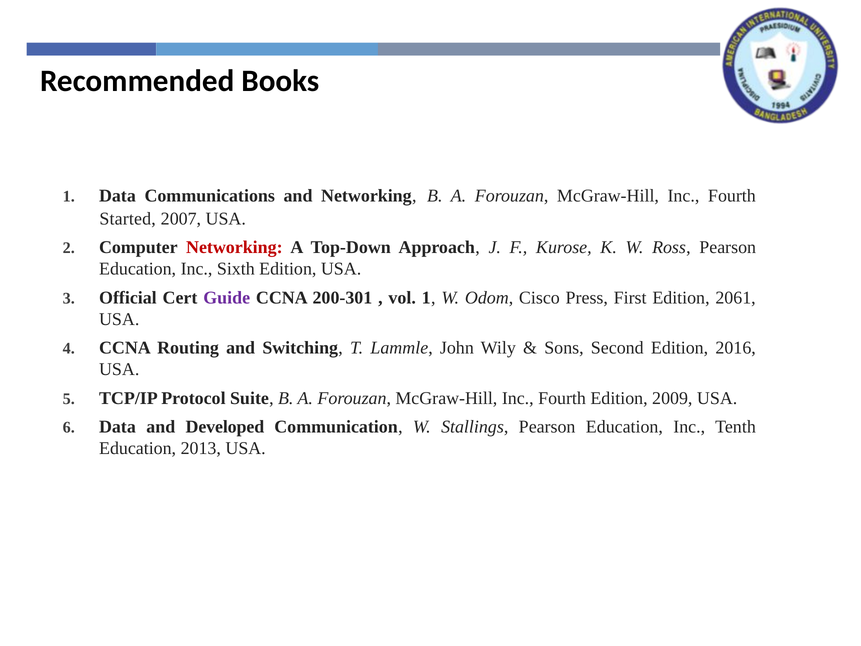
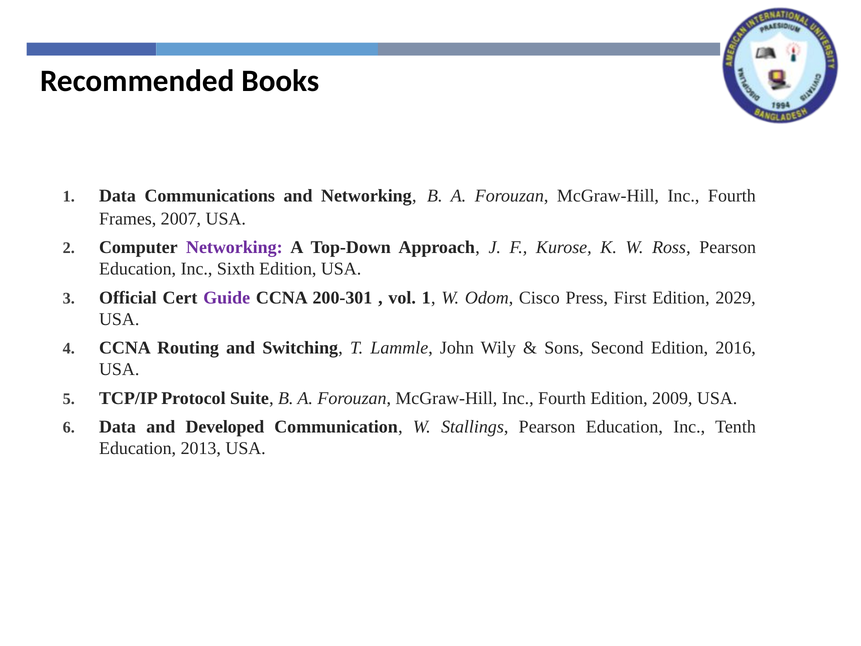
Started: Started -> Frames
Networking at (234, 247) colour: red -> purple
2061: 2061 -> 2029
